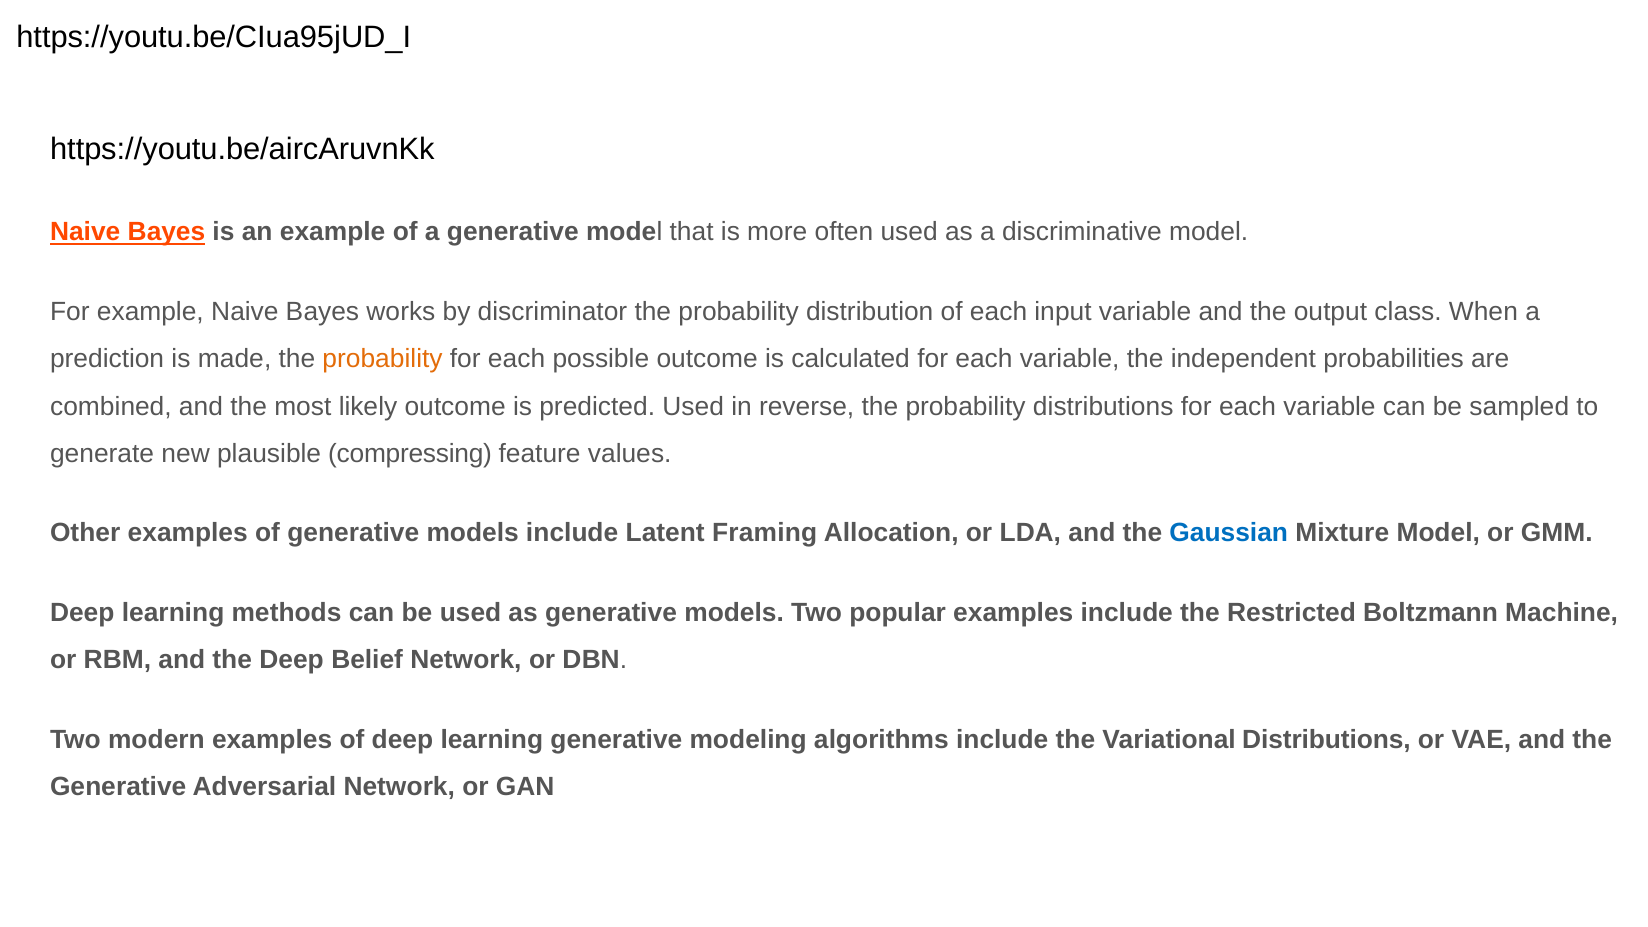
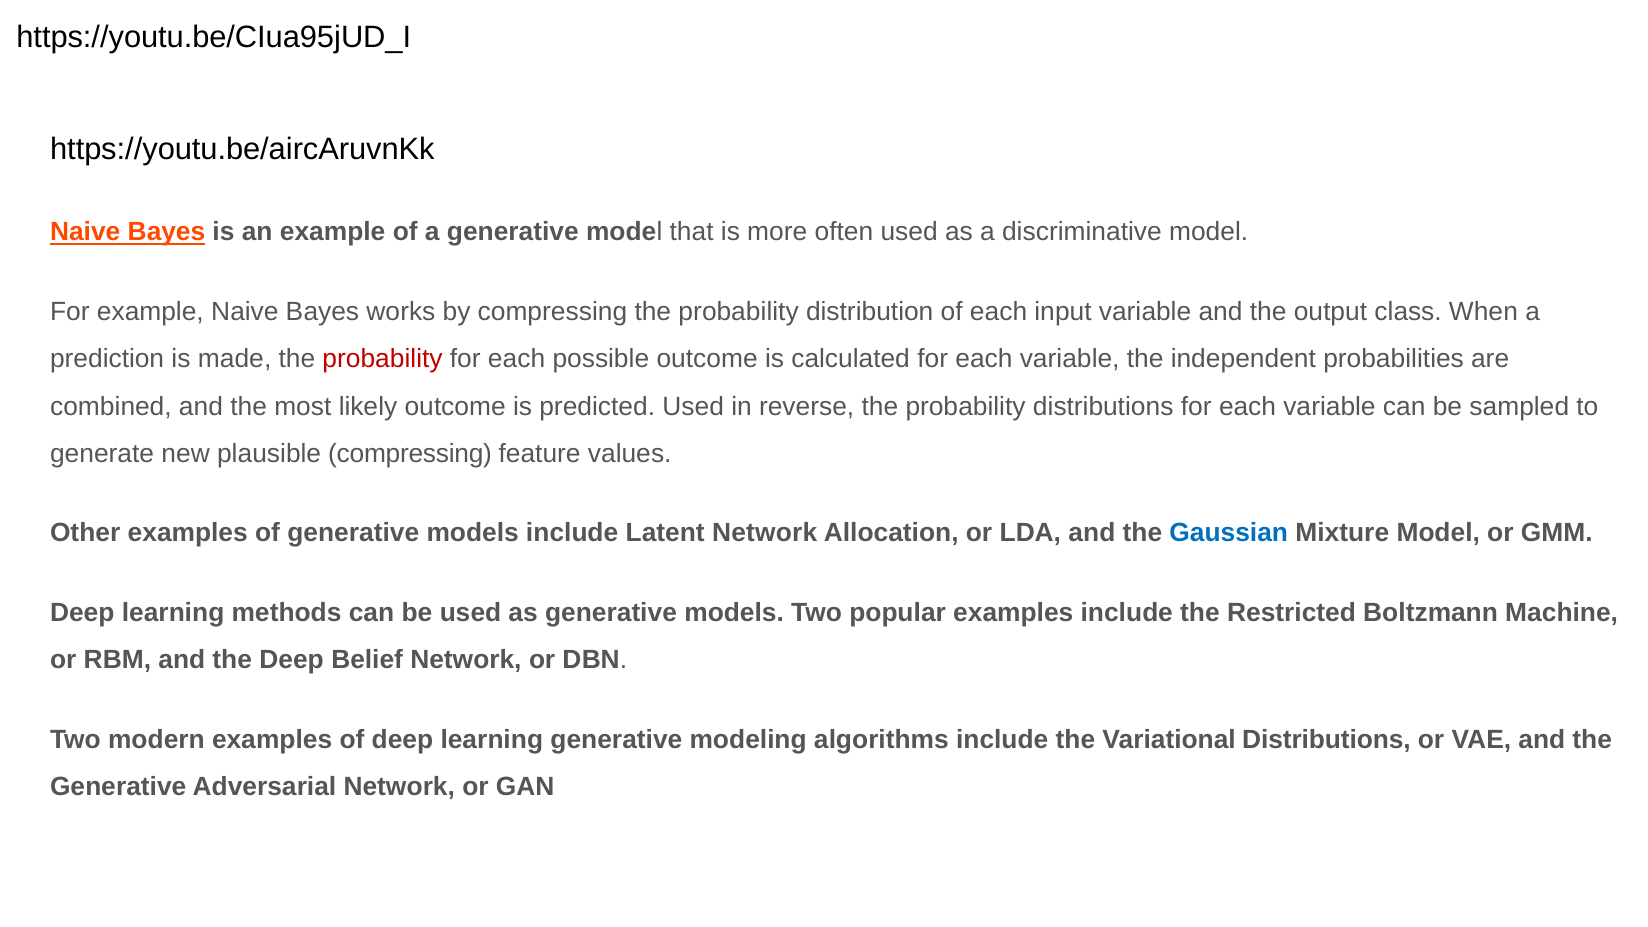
by discriminator: discriminator -> compressing
probability at (383, 359) colour: orange -> red
Latent Framing: Framing -> Network
